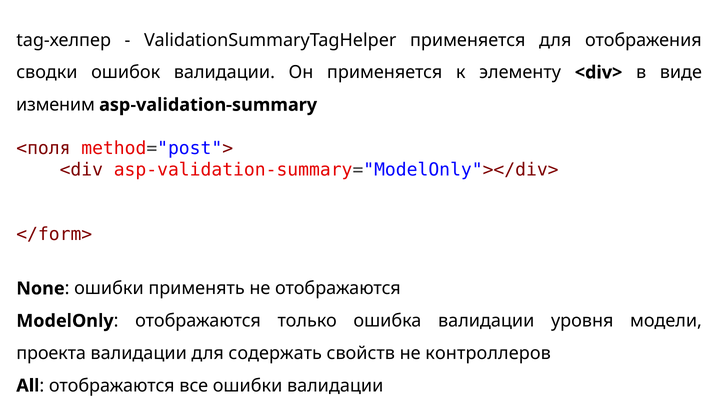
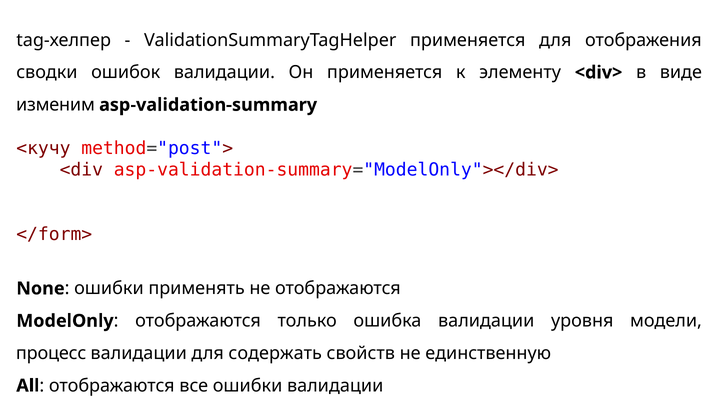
<поля: <поля -> <кучу
проекта: проекта -> процесс
контроллеров: контроллеров -> единственную
